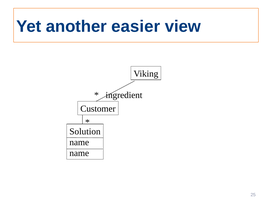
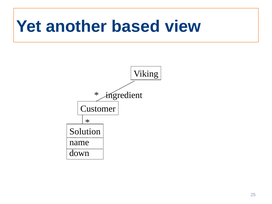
easier: easier -> based
name at (79, 153): name -> down
